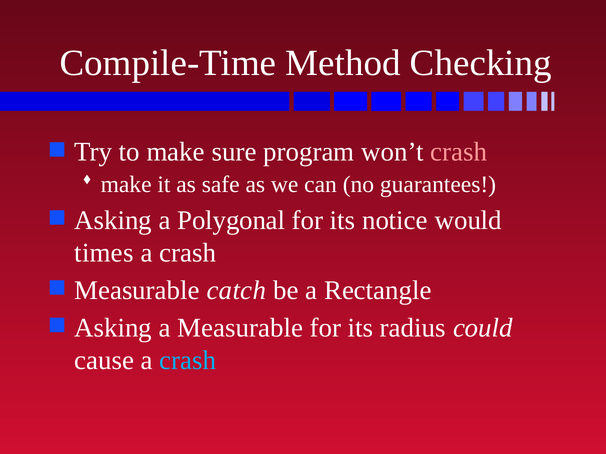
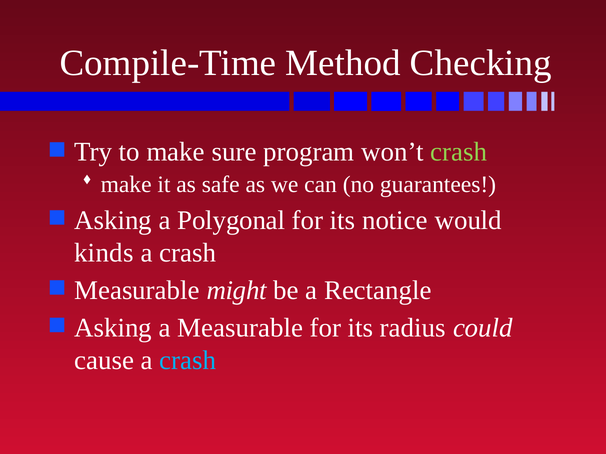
crash at (459, 152) colour: pink -> light green
times: times -> kinds
catch: catch -> might
